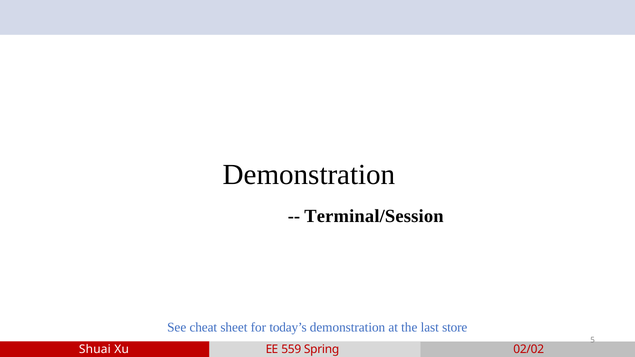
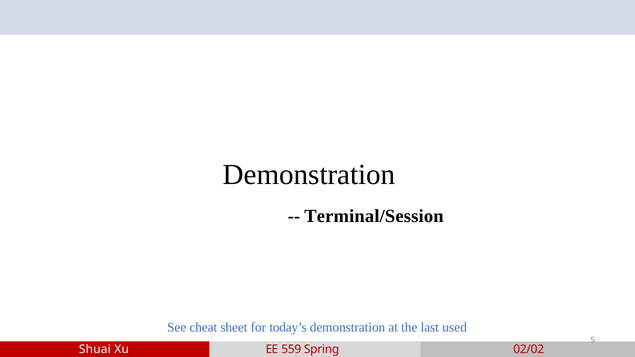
store: store -> used
